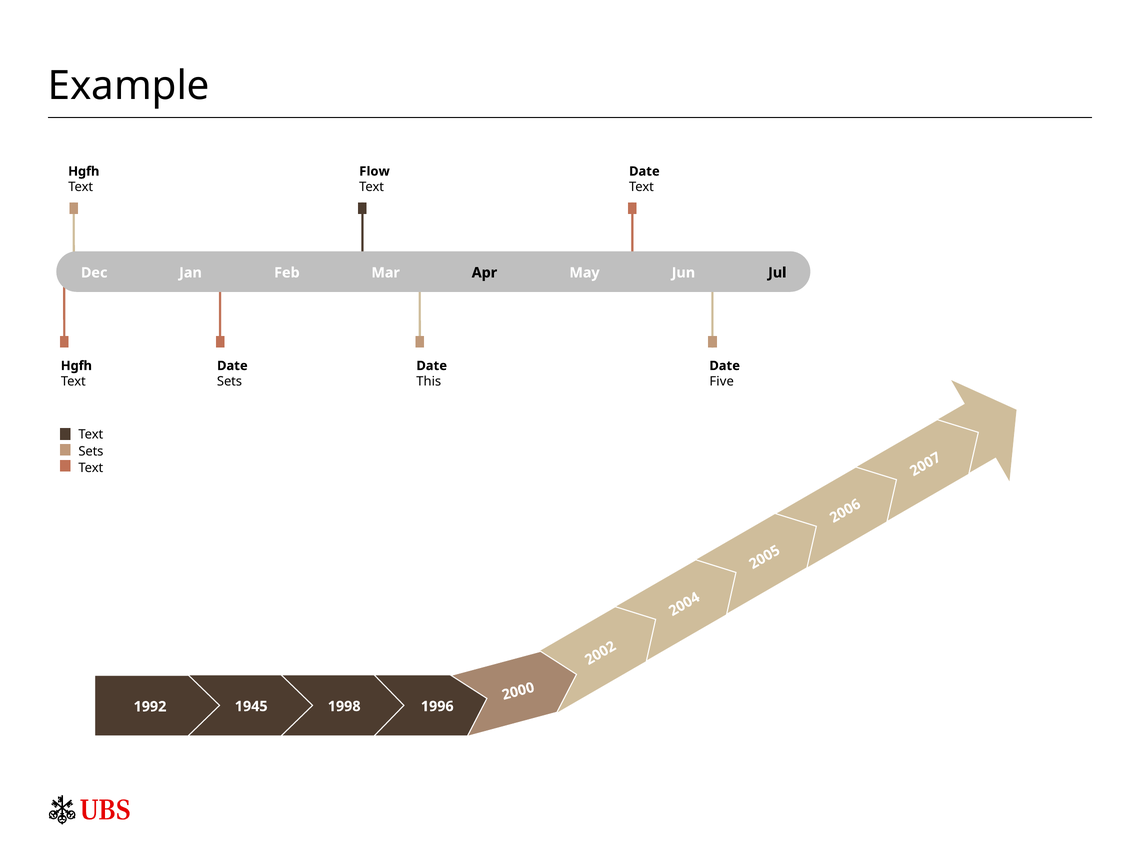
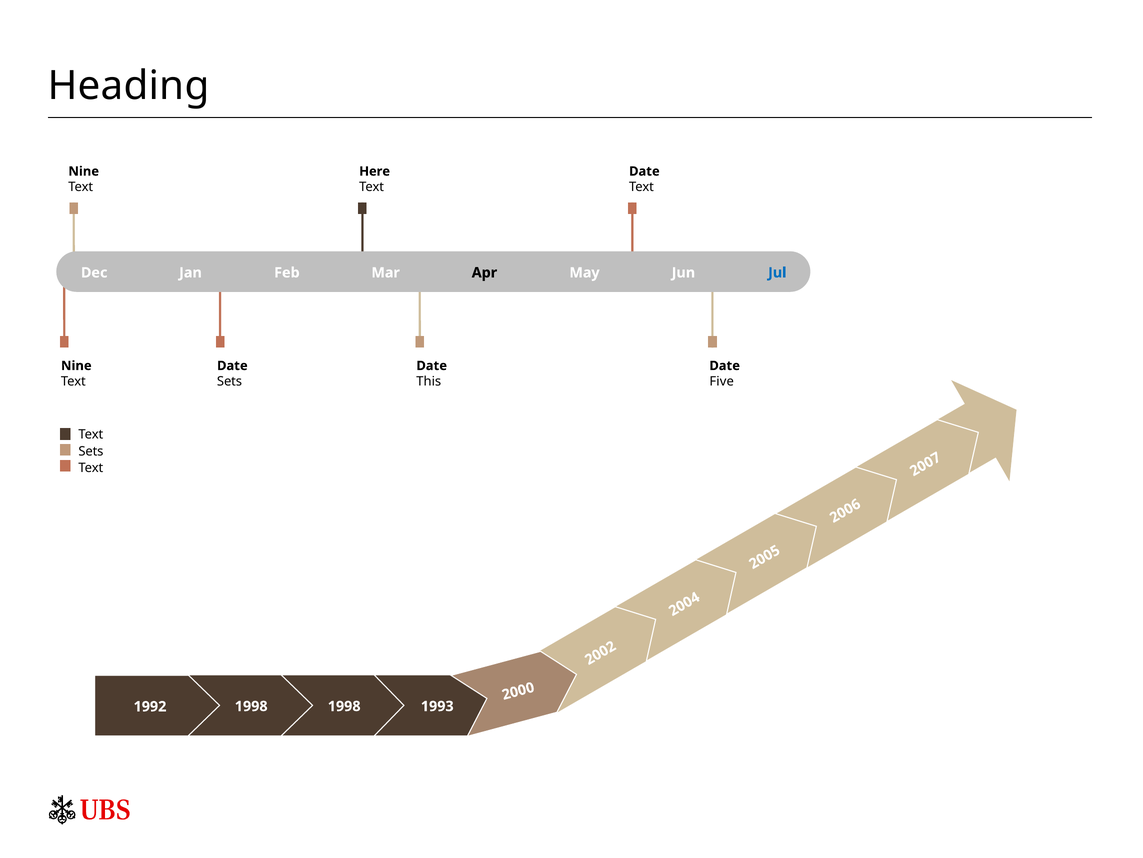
Example: Example -> Heading
Hgfh at (84, 171): Hgfh -> Nine
Flow: Flow -> Here
Jul colour: black -> blue
Hgfh at (76, 365): Hgfh -> Nine
1996: 1996 -> 1993
1992 1945: 1945 -> 1998
